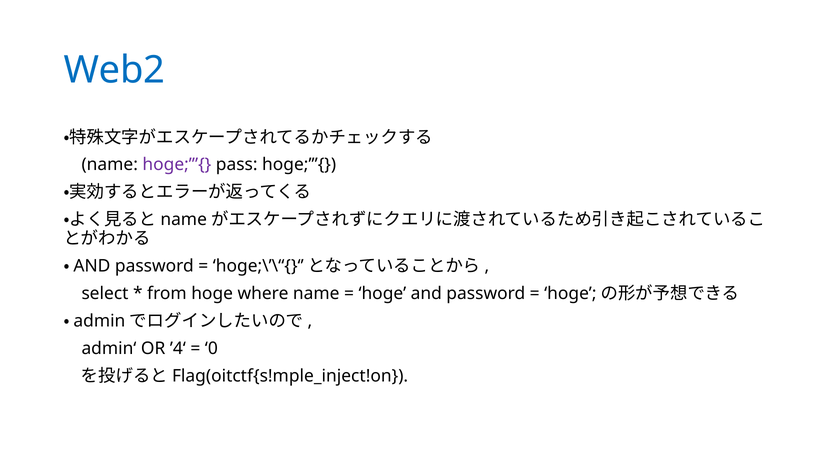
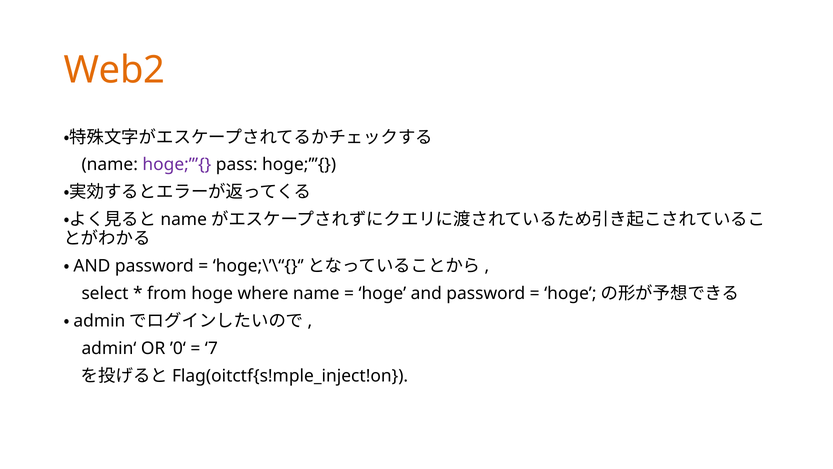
Web2 colour: blue -> orange
’4‘: ’4‘ -> ’0‘
0: 0 -> 7
